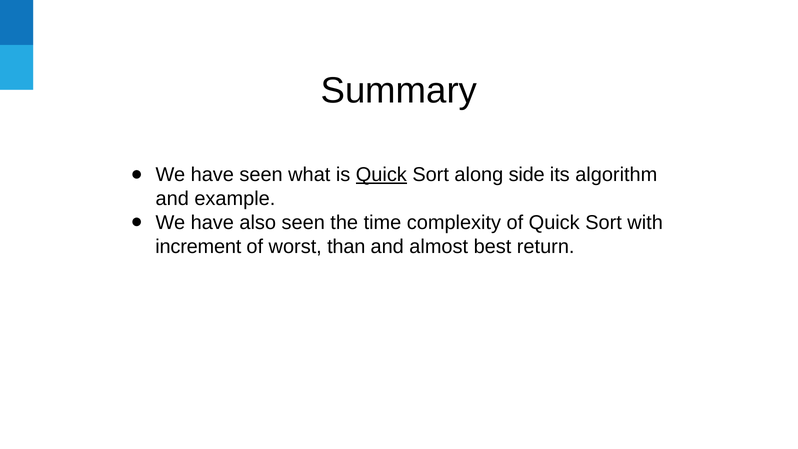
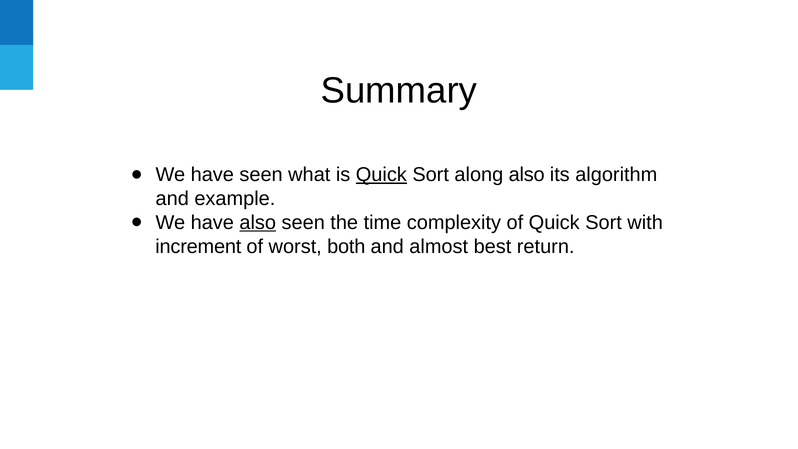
along side: side -> also
also at (258, 222) underline: none -> present
than: than -> both
